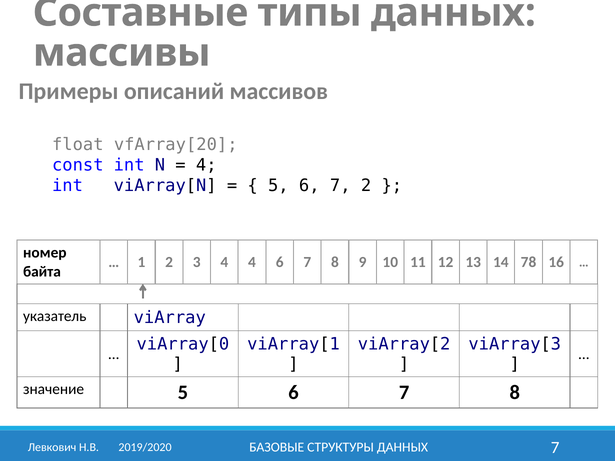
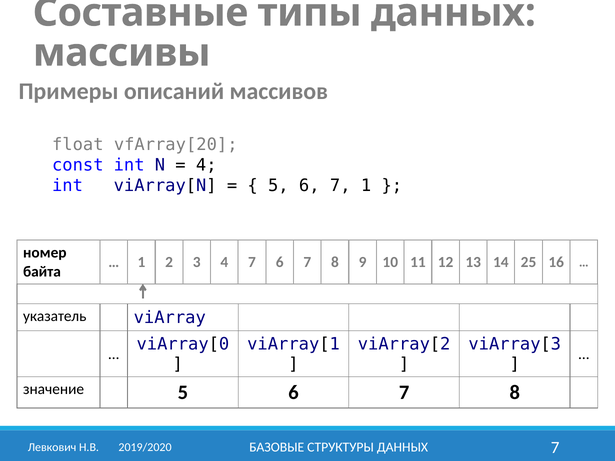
7 2: 2 -> 1
4 4: 4 -> 7
78: 78 -> 25
